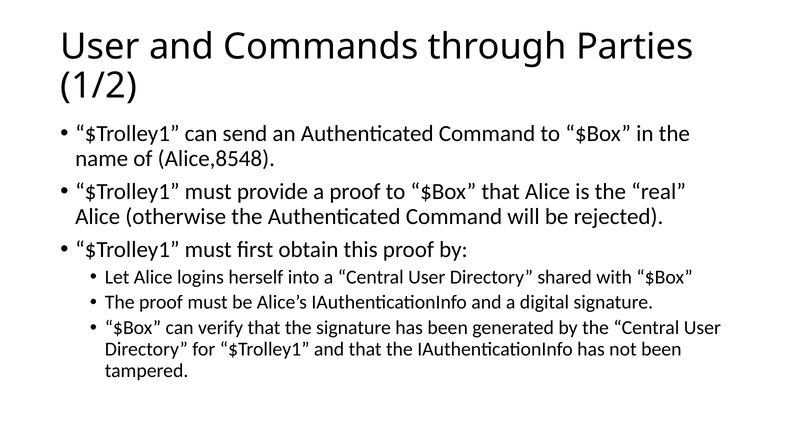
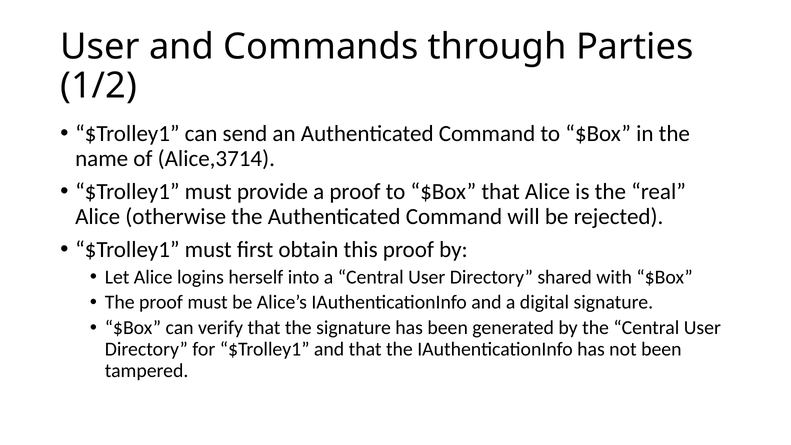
Alice,8548: Alice,8548 -> Alice,3714
